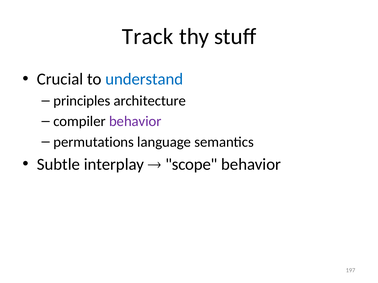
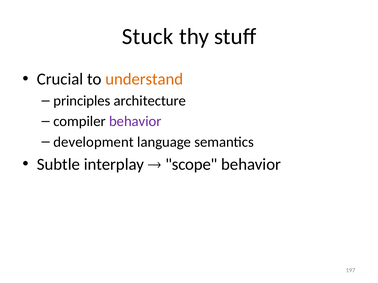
Track: Track -> Stuck
understand colour: blue -> orange
permutations: permutations -> development
